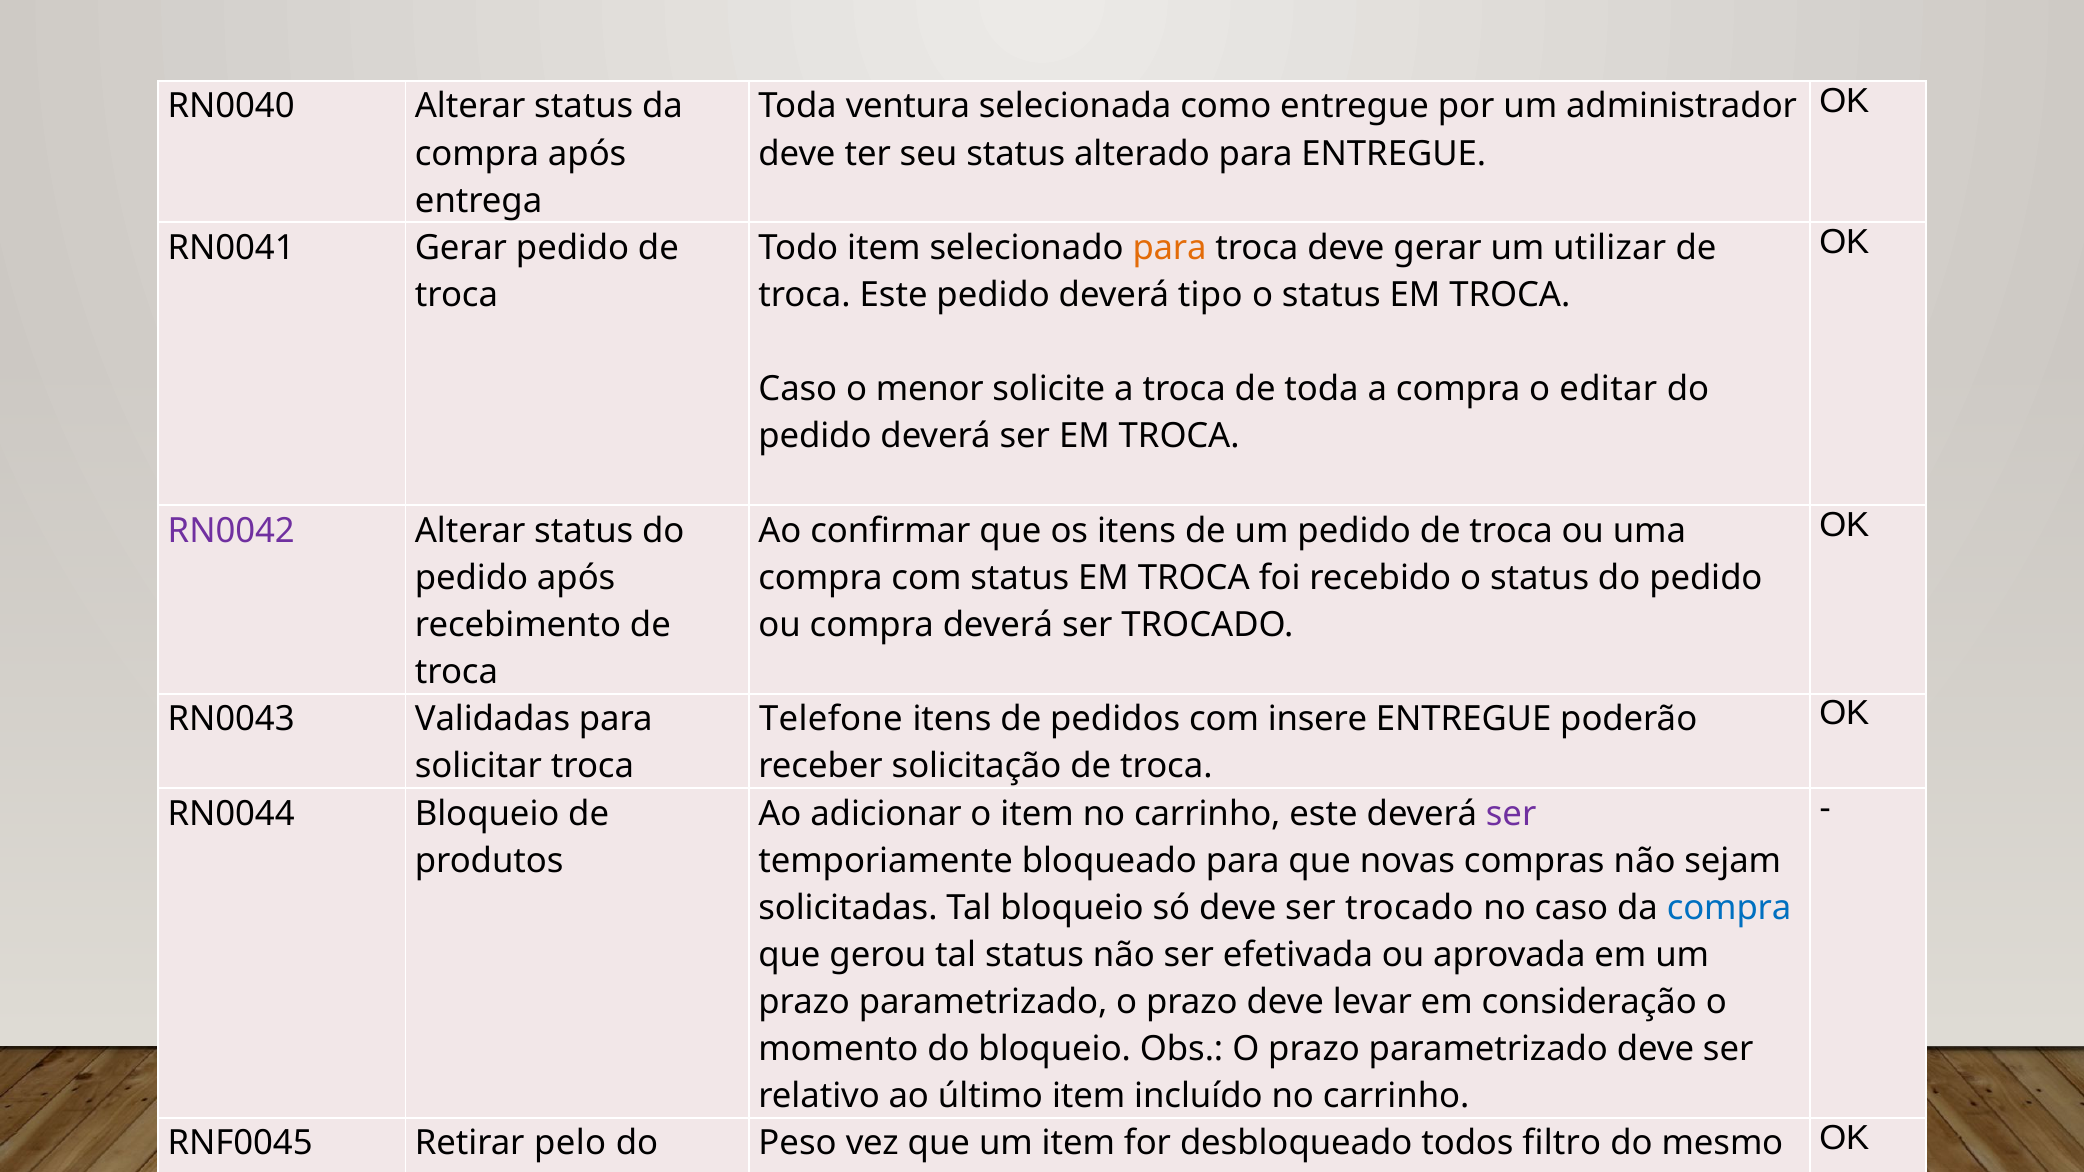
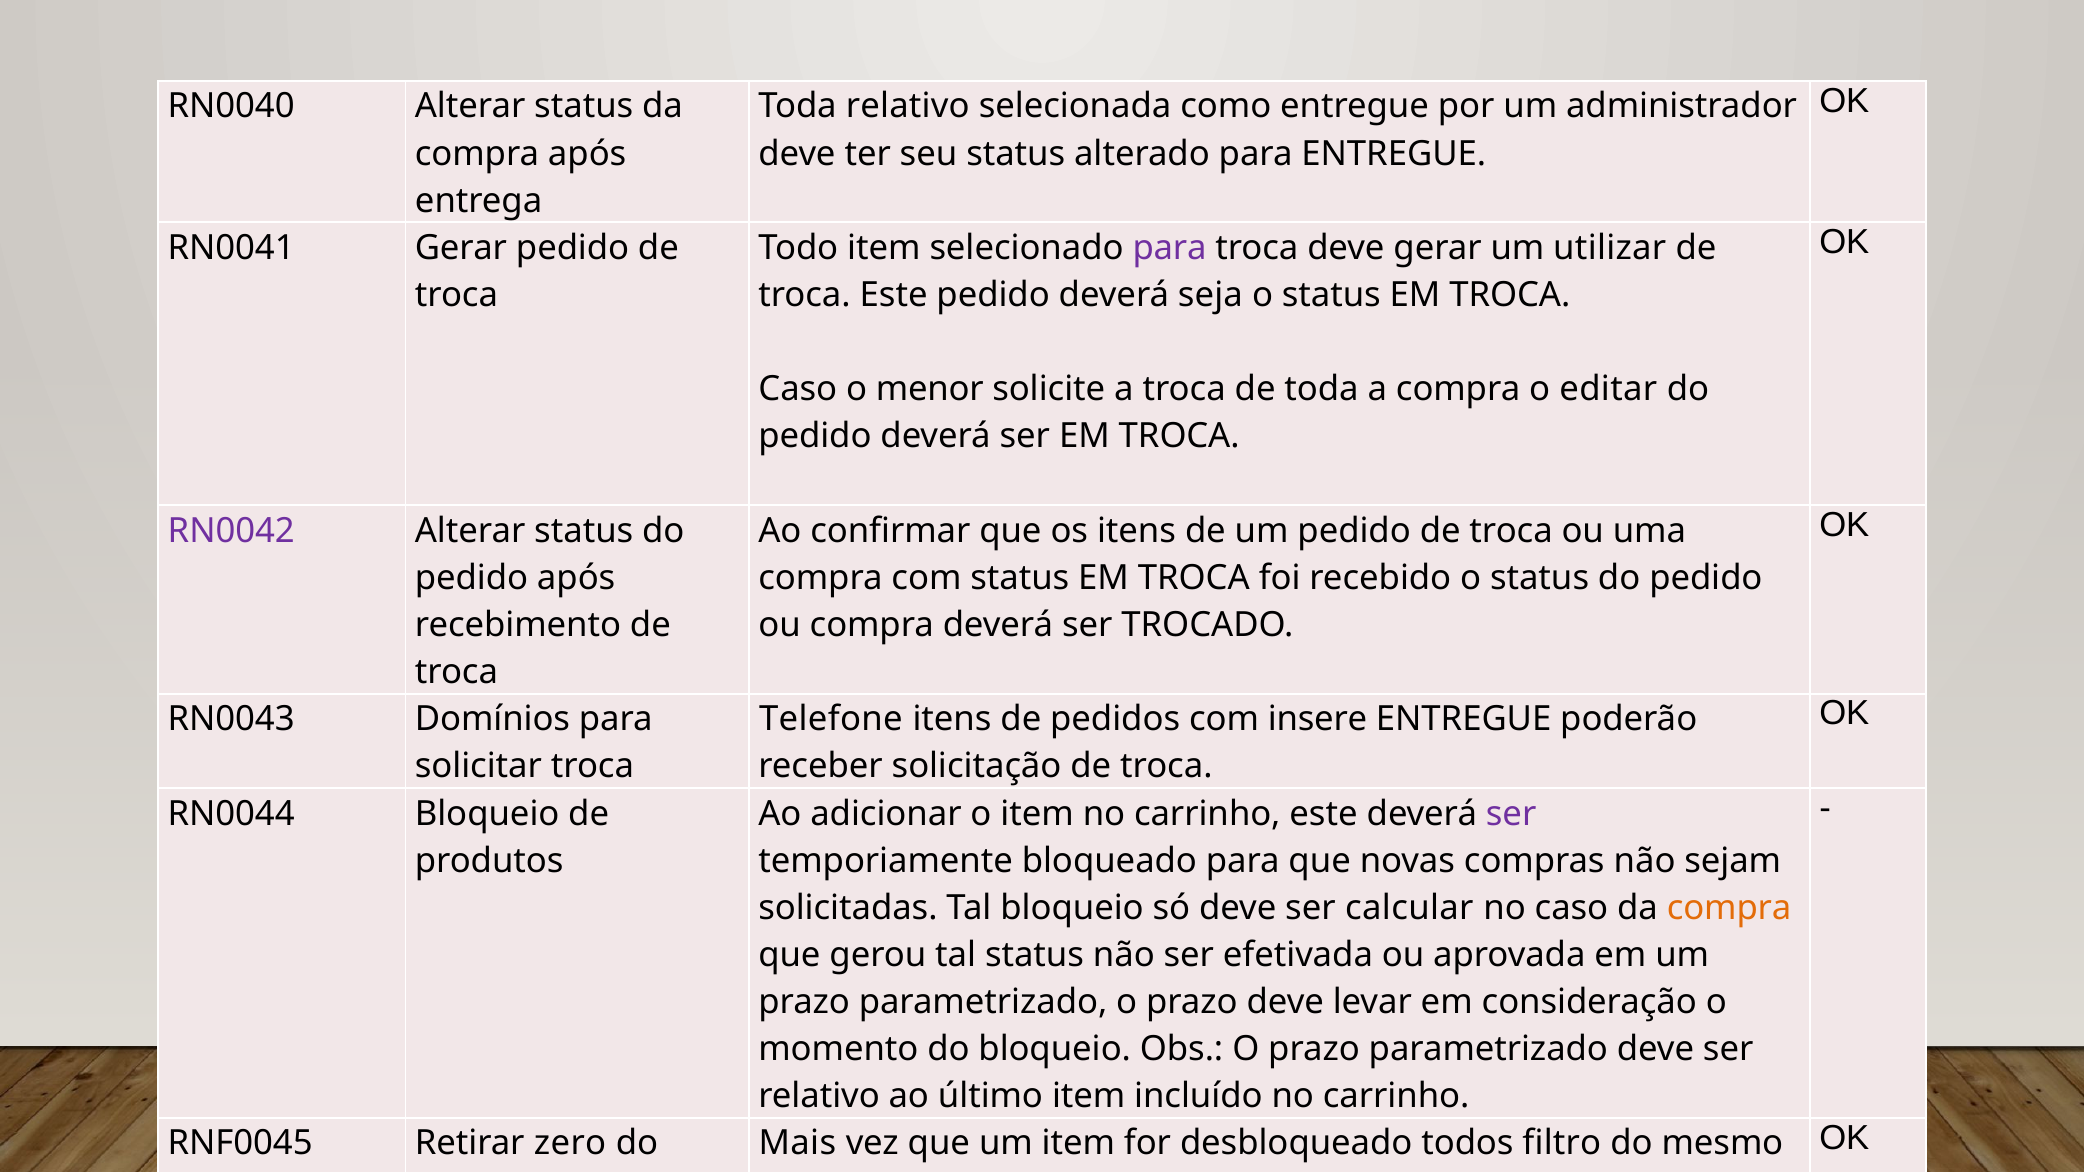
Toda ventura: ventura -> relativo
para at (1170, 248) colour: orange -> purple
tipo: tipo -> seja
Validadas: Validadas -> Domínios
deve ser trocado: trocado -> calcular
compra at (1729, 908) colour: blue -> orange
pelo: pelo -> zero
Peso: Peso -> Mais
